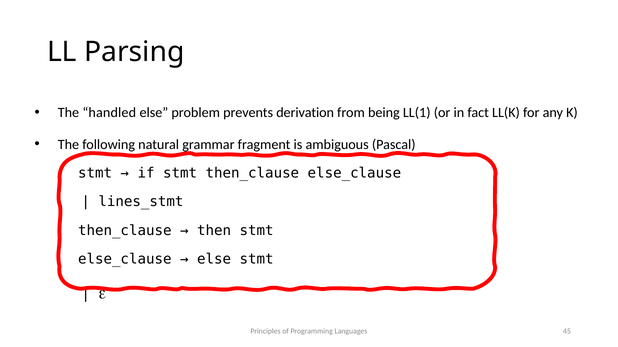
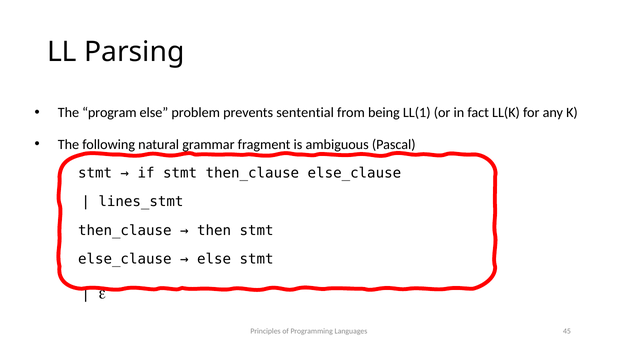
handled: handled -> program
derivation: derivation -> sentential
